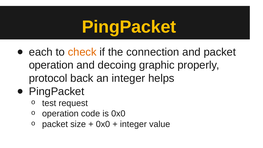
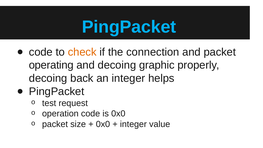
PingPacket at (129, 27) colour: yellow -> light blue
each at (41, 52): each -> code
operation at (51, 65): operation -> operating
protocol at (48, 78): protocol -> decoing
